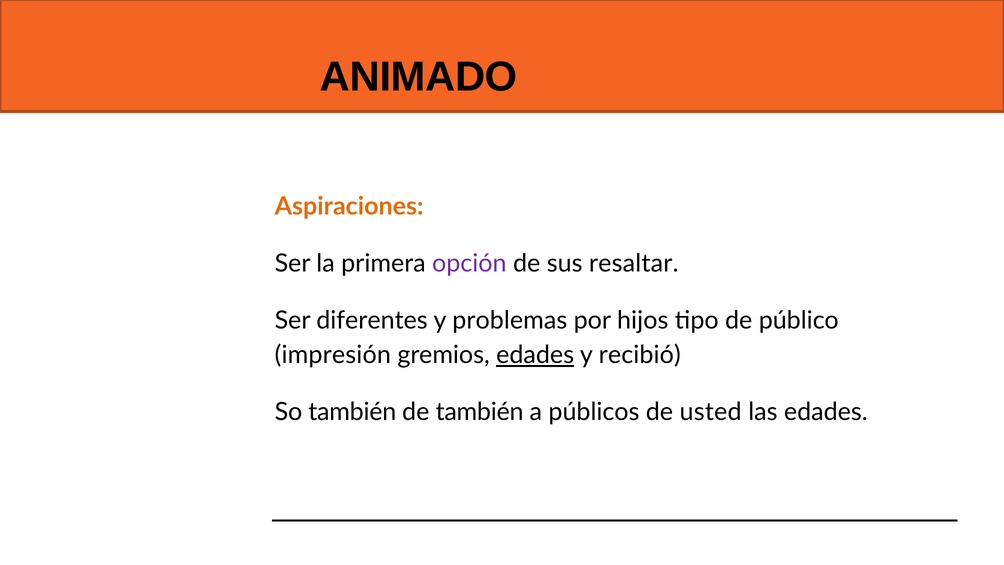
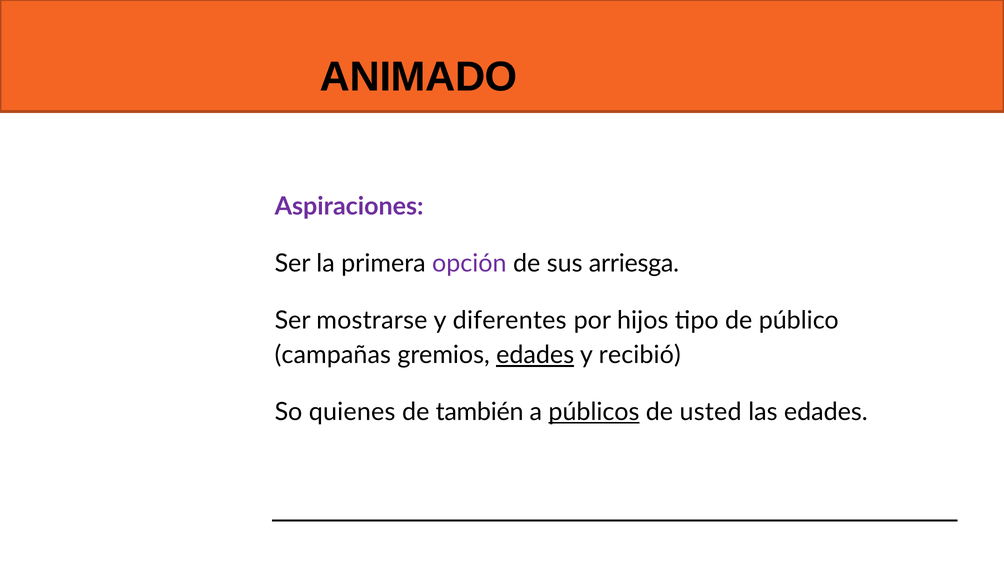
Aspiraciones colour: orange -> purple
resaltar: resaltar -> arriesga
diferentes: diferentes -> mostrarse
problemas: problemas -> diferentes
impresión: impresión -> campañas
So también: también -> quienes
públicos underline: none -> present
